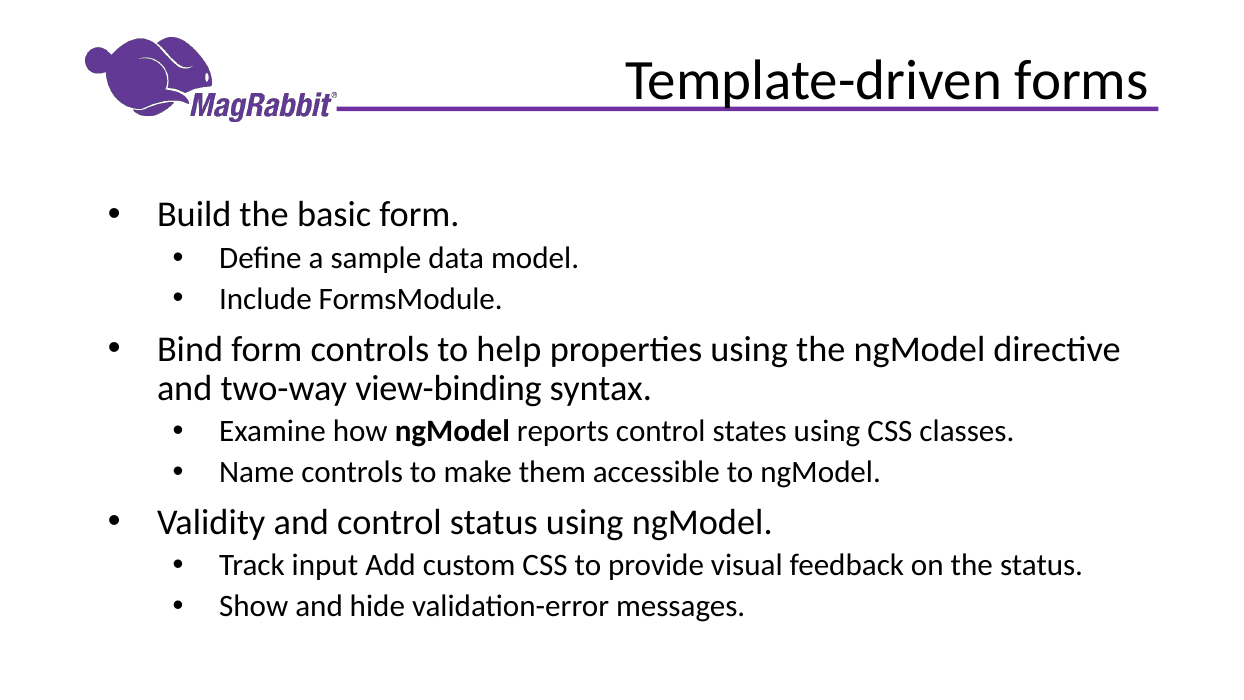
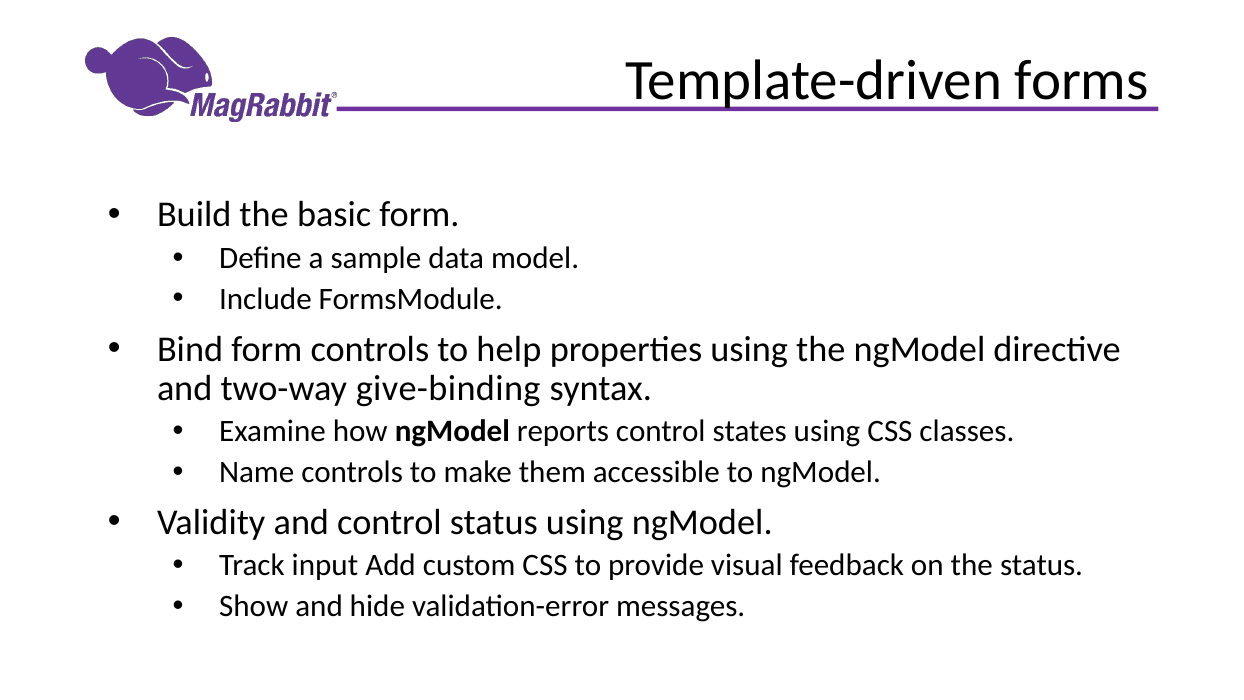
view-binding: view-binding -> give-binding
